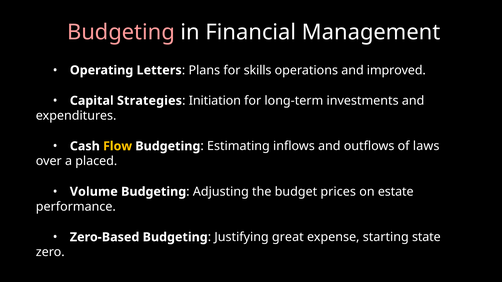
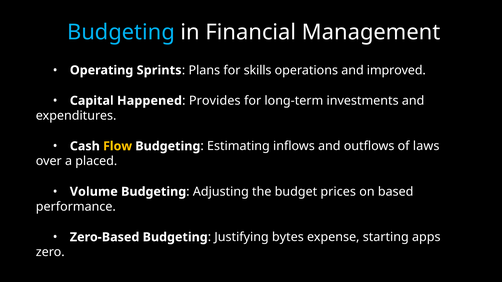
Budgeting at (121, 32) colour: pink -> light blue
Letters: Letters -> Sprints
Strategies: Strategies -> Happened
Initiation: Initiation -> Provides
estate: estate -> based
great: great -> bytes
state: state -> apps
